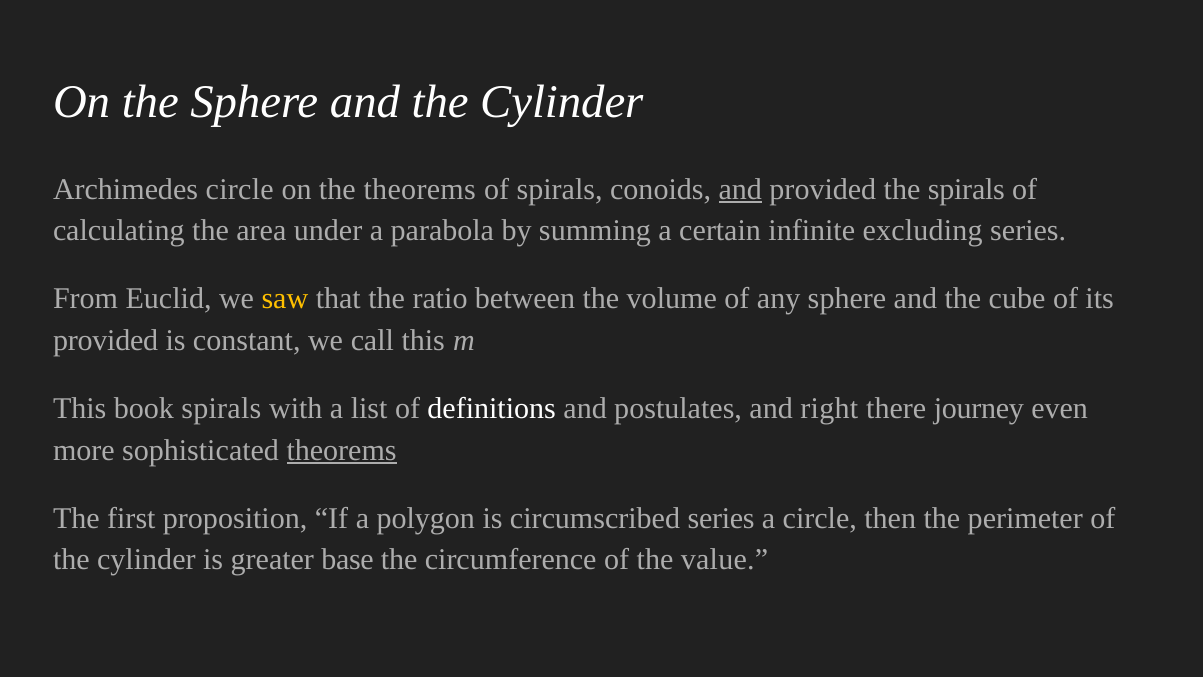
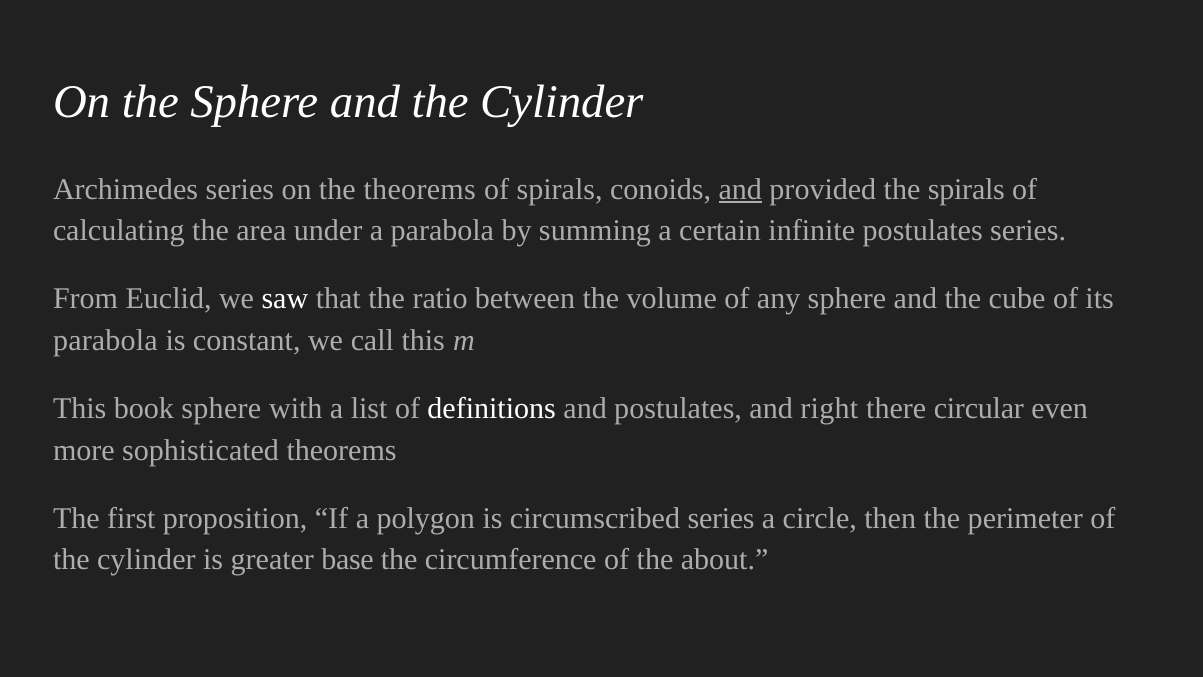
Archimedes circle: circle -> series
infinite excluding: excluding -> postulates
saw colour: yellow -> white
provided at (106, 340): provided -> parabola
book spirals: spirals -> sphere
journey: journey -> circular
theorems at (342, 450) underline: present -> none
value: value -> about
